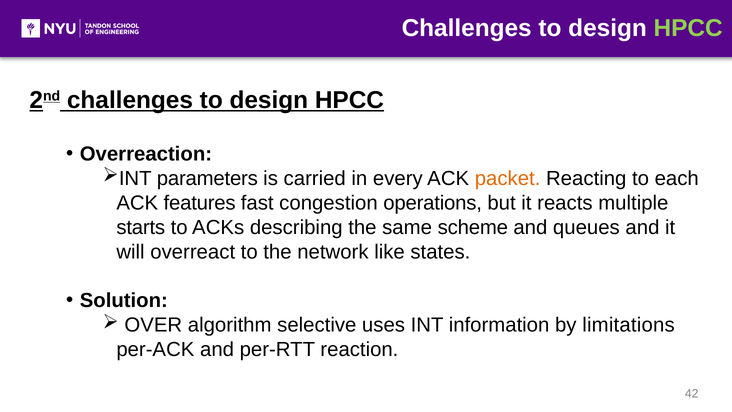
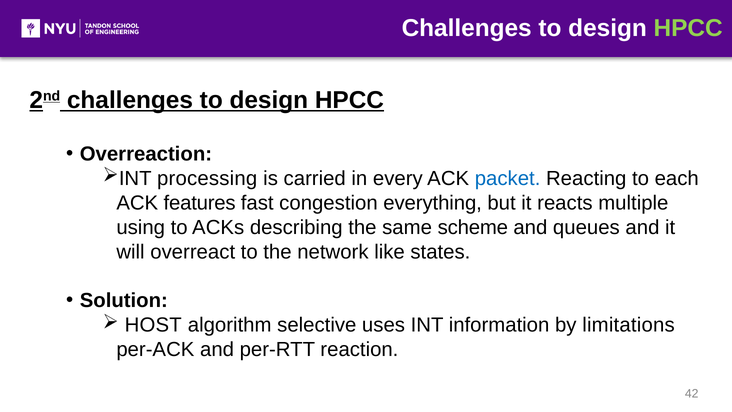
parameters: parameters -> processing
packet colour: orange -> blue
operations: operations -> everything
starts: starts -> using
OVER: OVER -> HOST
